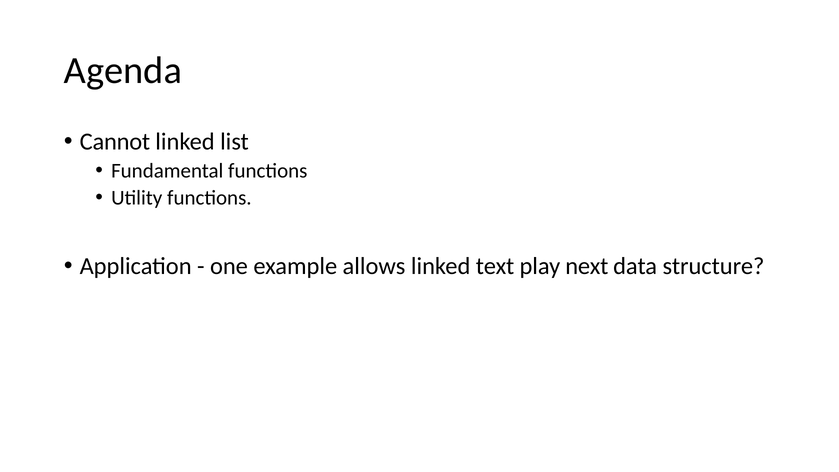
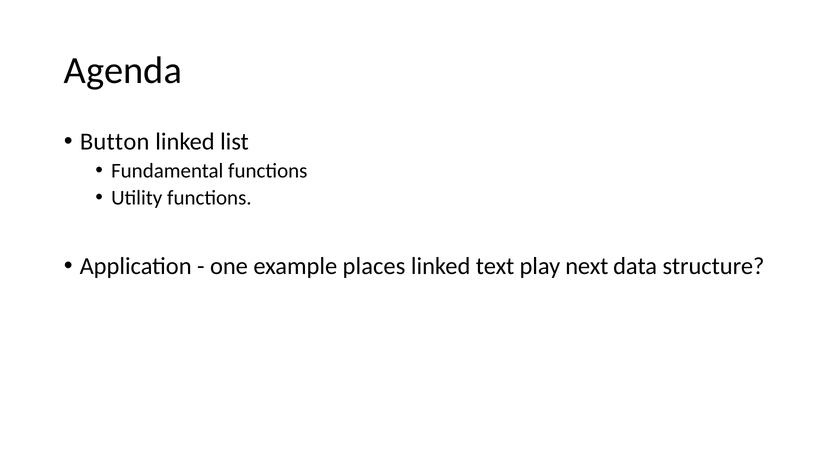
Cannot: Cannot -> Button
allows: allows -> places
